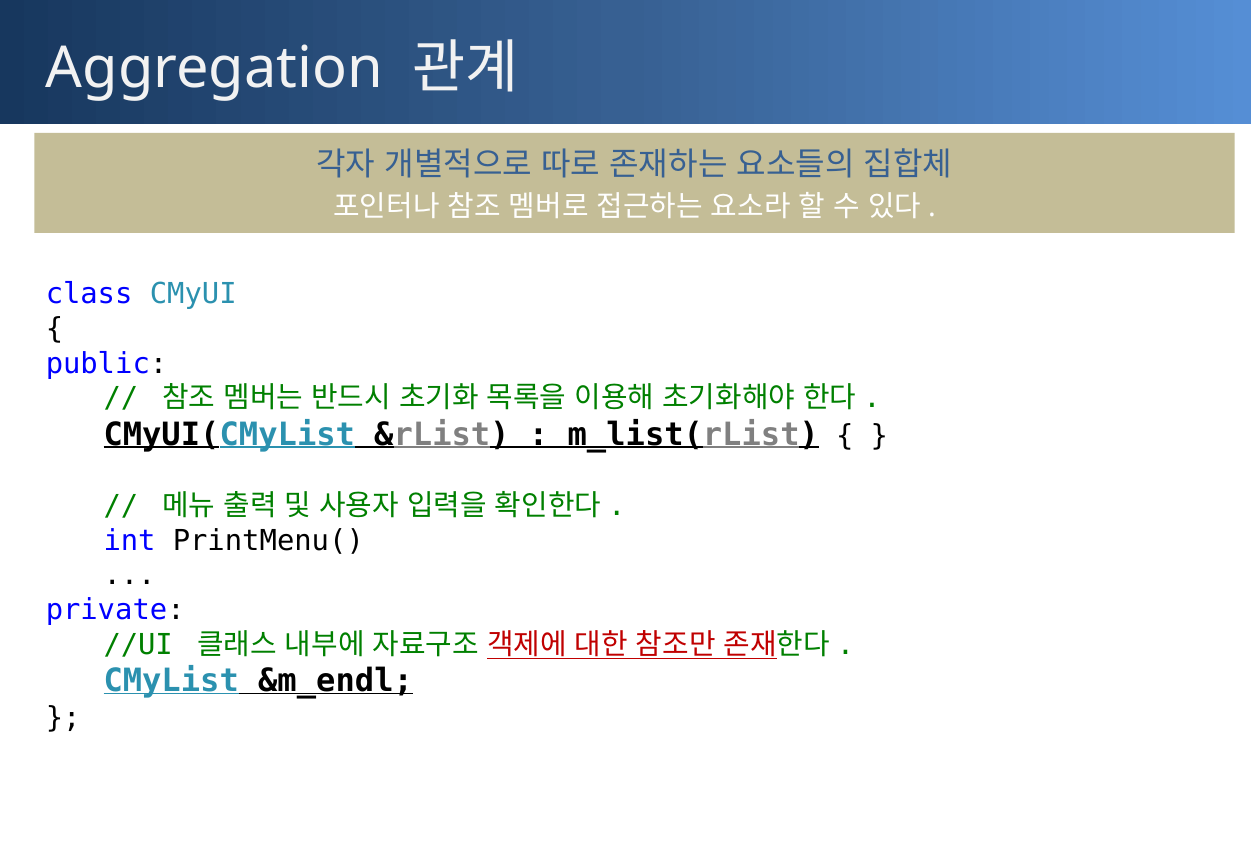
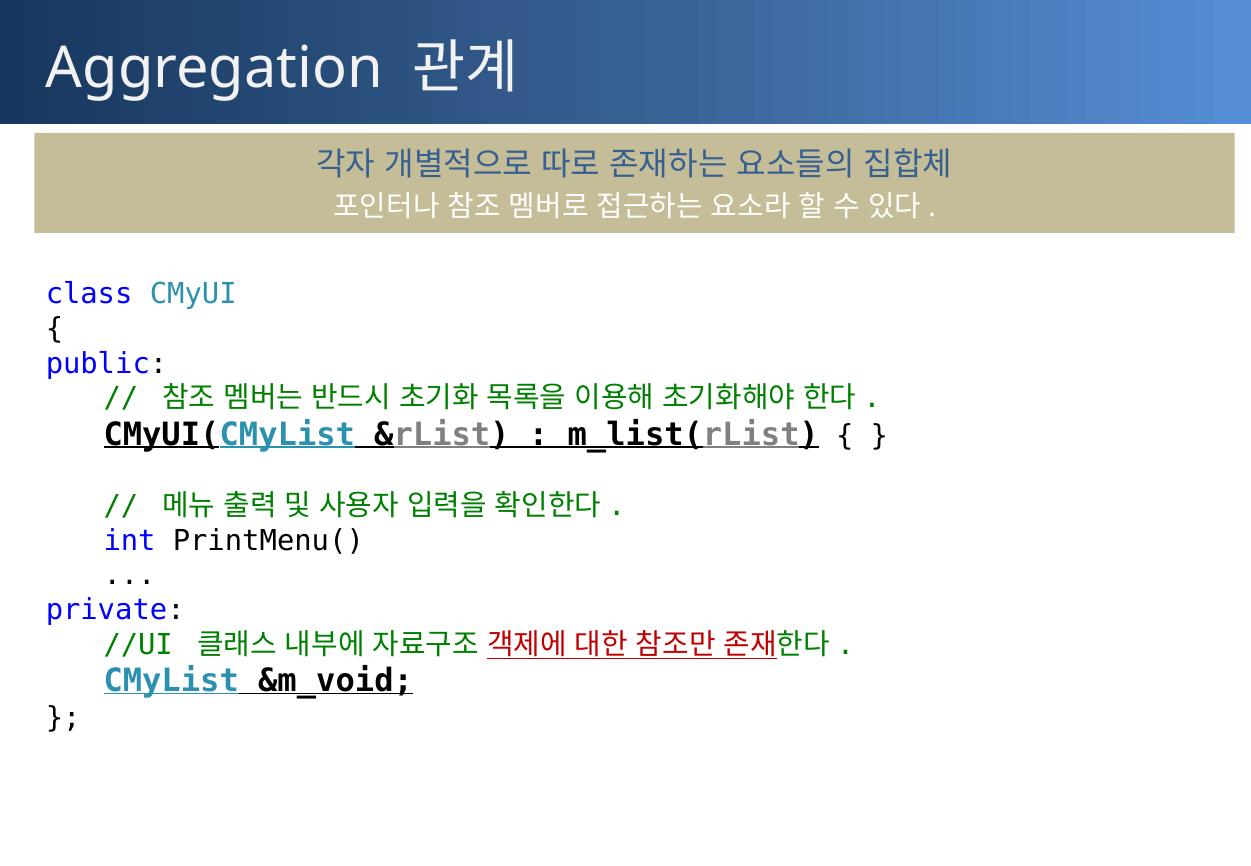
&m_endl: &m_endl -> &m_void
